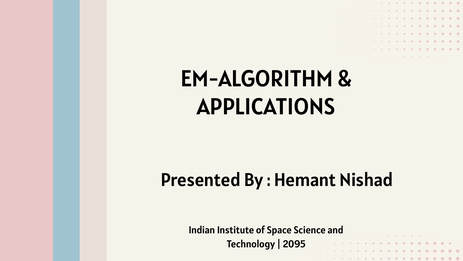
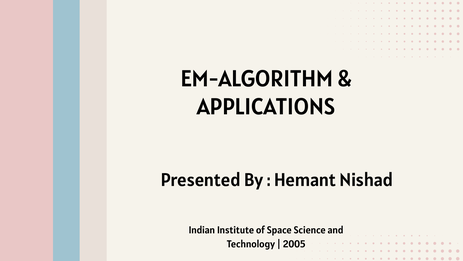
2095: 2095 -> 2005
